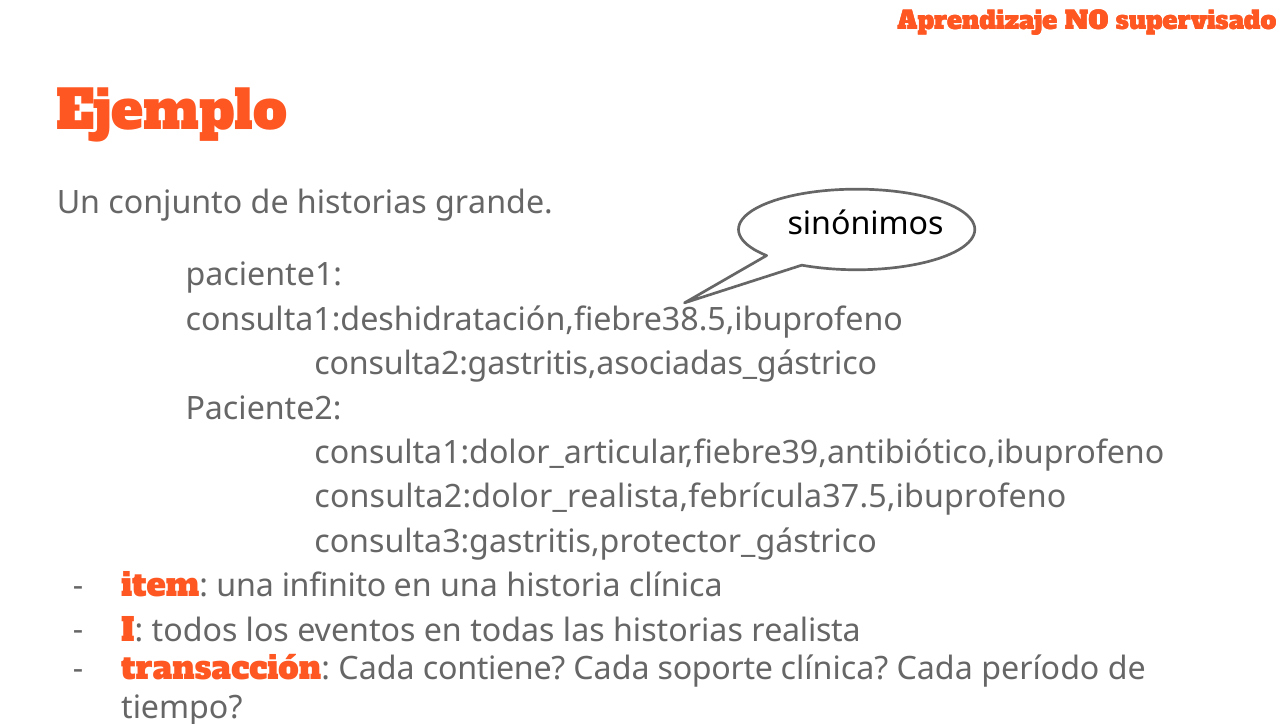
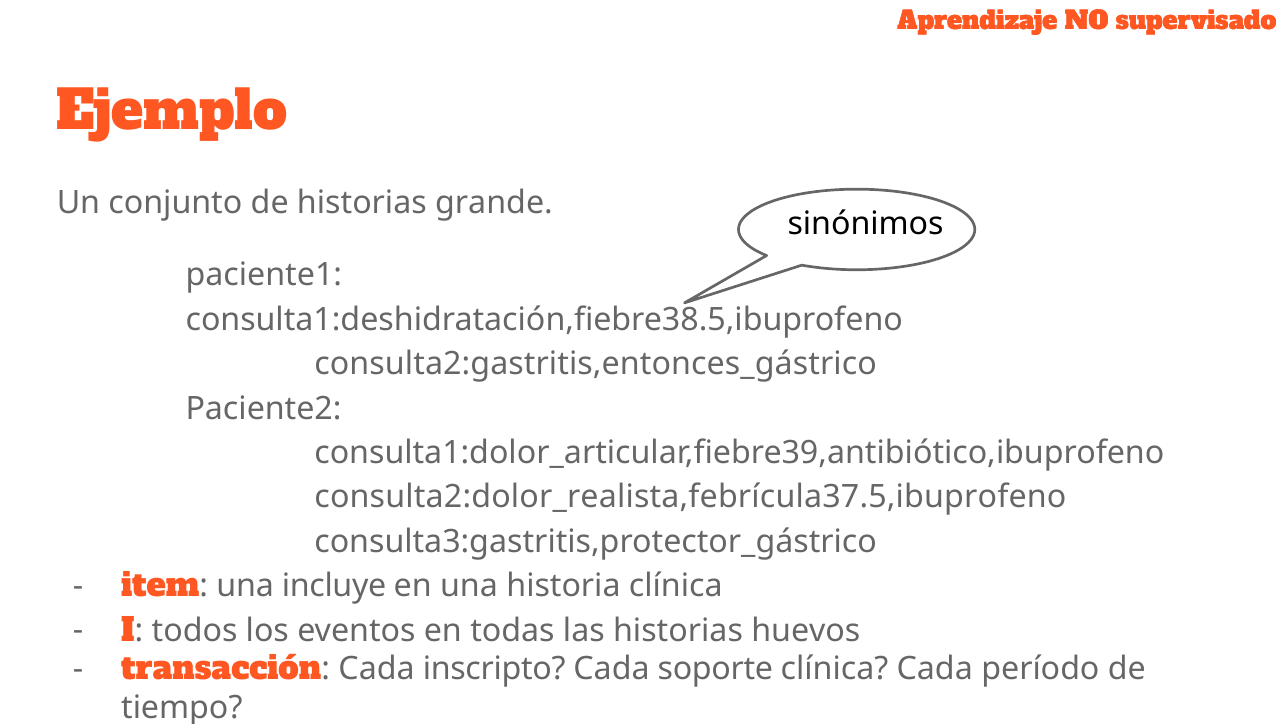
consulta2:gastritis,asociadas_gástrico: consulta2:gastritis,asociadas_gástrico -> consulta2:gastritis,entonces_gástrico
infinito: infinito -> incluye
realista: realista -> huevos
contiene: contiene -> inscripto
